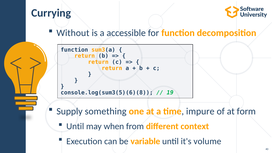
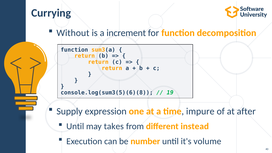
accessible: accessible -> increment
something: something -> expression
form: form -> after
when: when -> takes
context: context -> instead
variable: variable -> number
